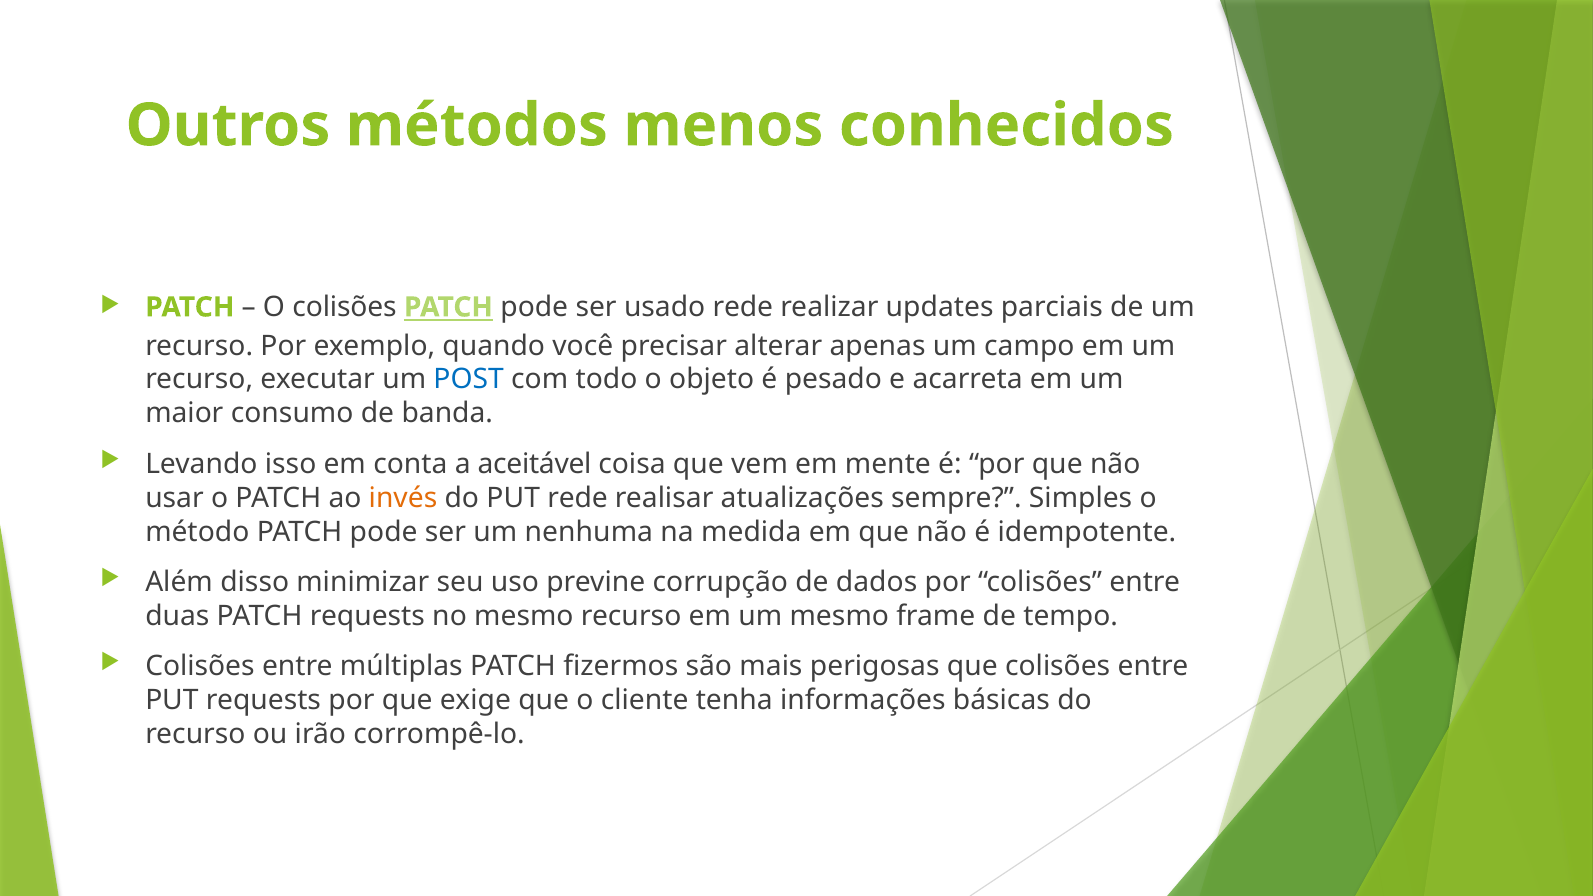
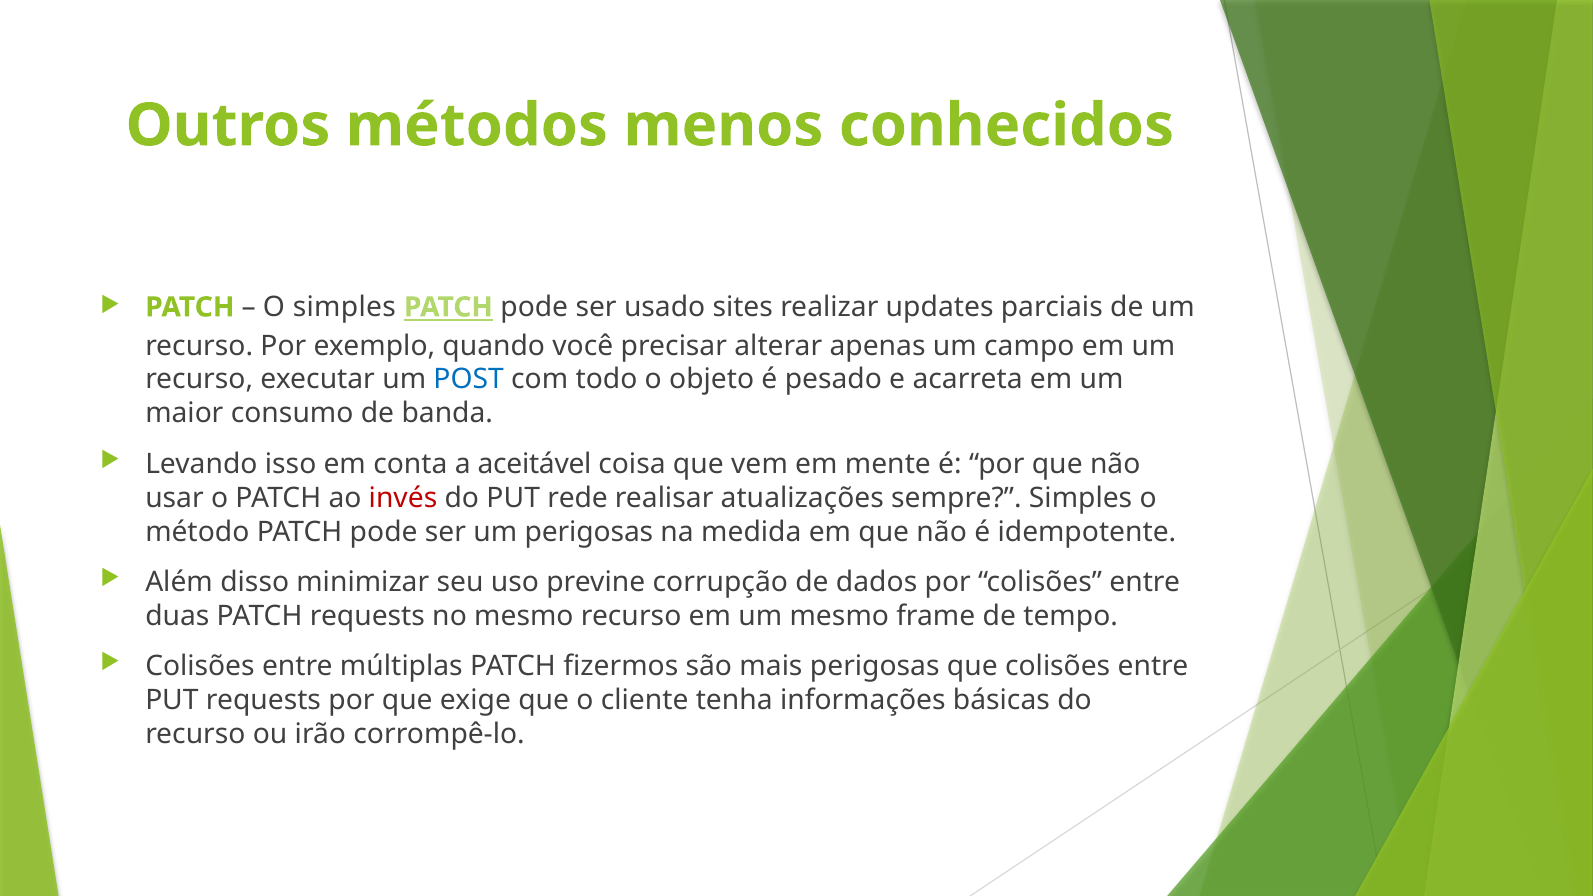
O colisões: colisões -> simples
usado rede: rede -> sites
invés colour: orange -> red
um nenhuma: nenhuma -> perigosas
